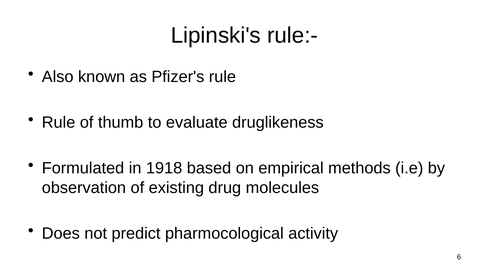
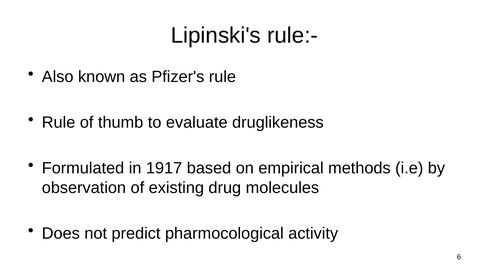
1918: 1918 -> 1917
